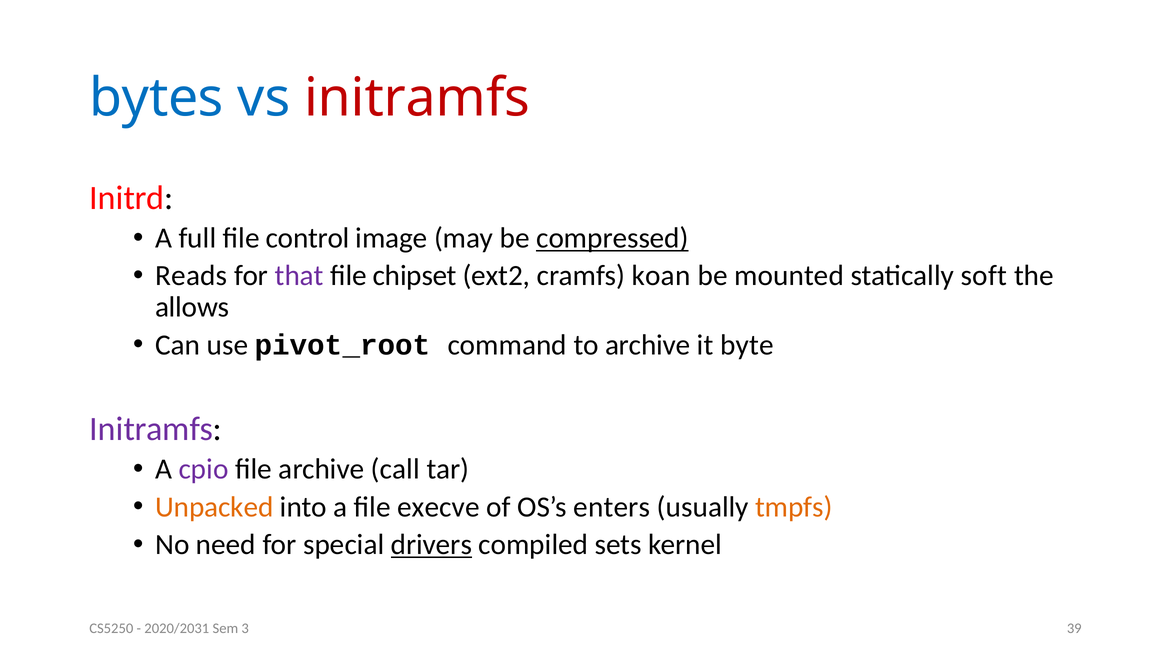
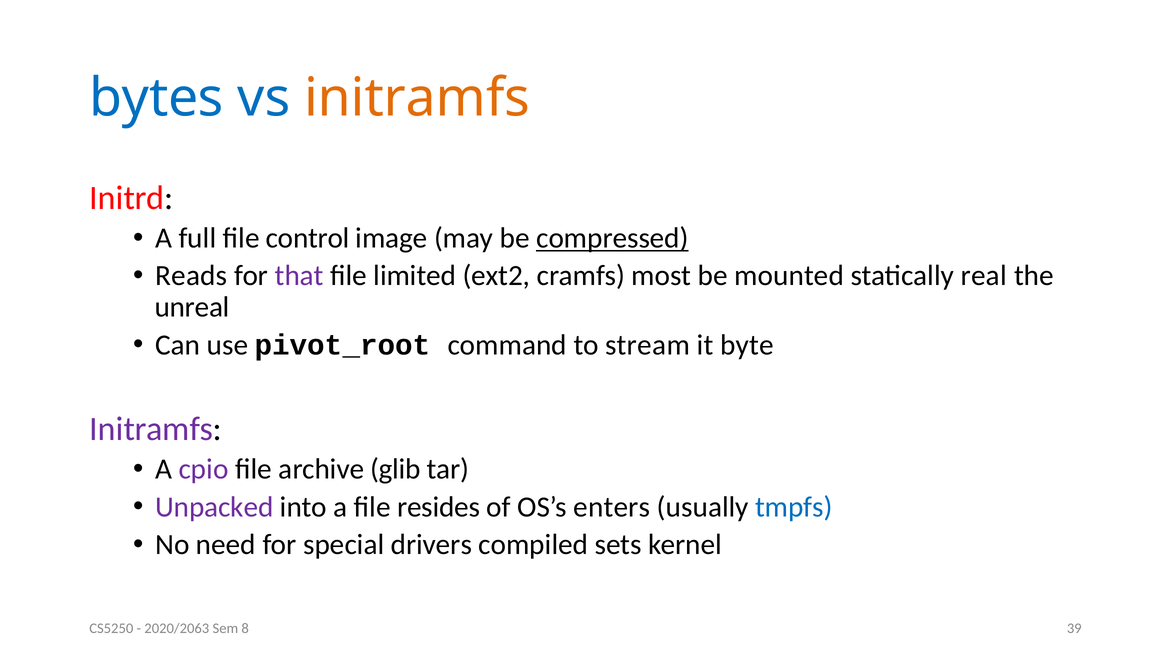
initramfs at (417, 98) colour: red -> orange
chipset: chipset -> limited
koan: koan -> most
soft: soft -> real
allows: allows -> unreal
to archive: archive -> stream
call: call -> glib
Unpacked colour: orange -> purple
execve: execve -> resides
tmpfs colour: orange -> blue
drivers underline: present -> none
2020/2031: 2020/2031 -> 2020/2063
3: 3 -> 8
